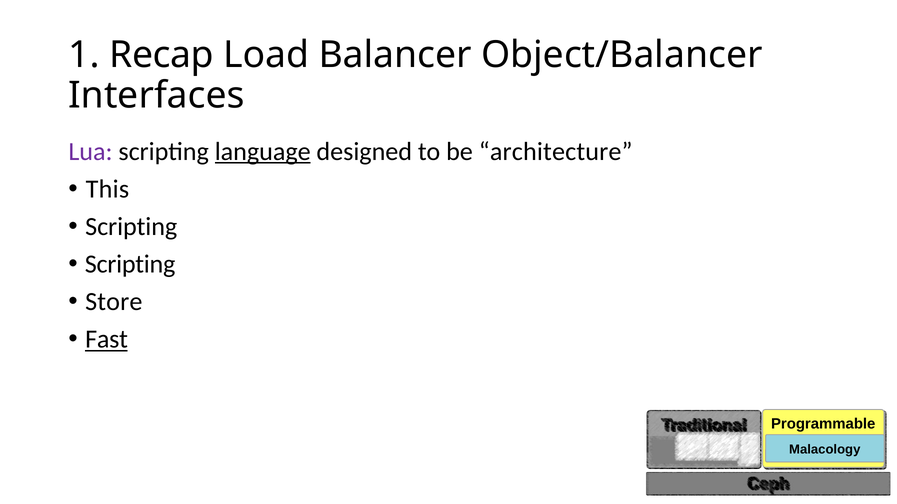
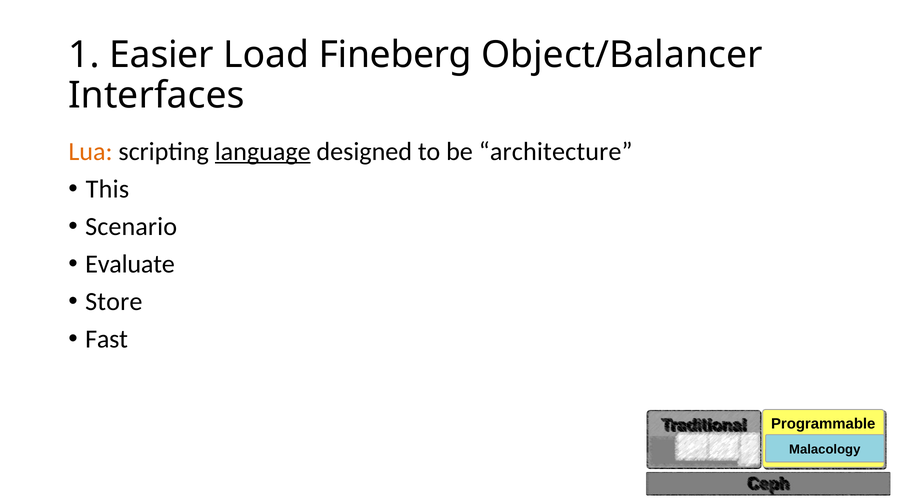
Recap: Recap -> Easier
Balancer: Balancer -> Fineberg
Lua colour: purple -> orange
Scripting at (131, 227): Scripting -> Scenario
Scripting at (130, 264): Scripting -> Evaluate
Fast underline: present -> none
